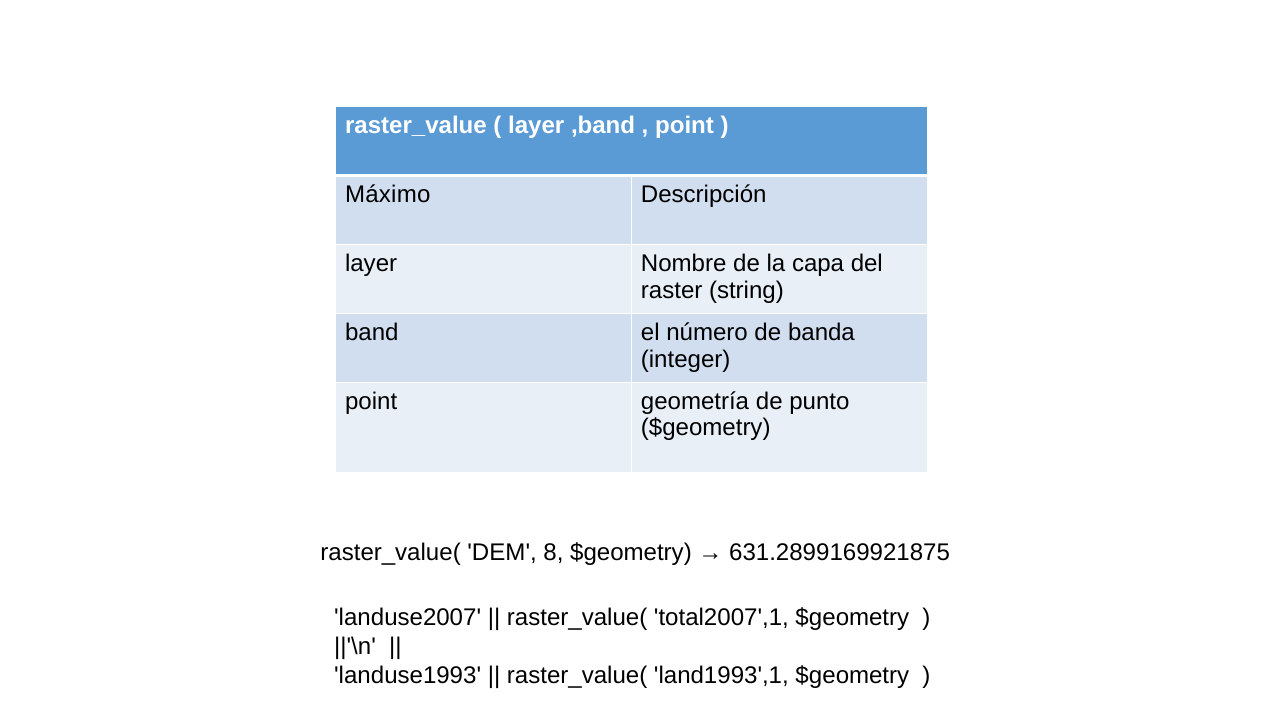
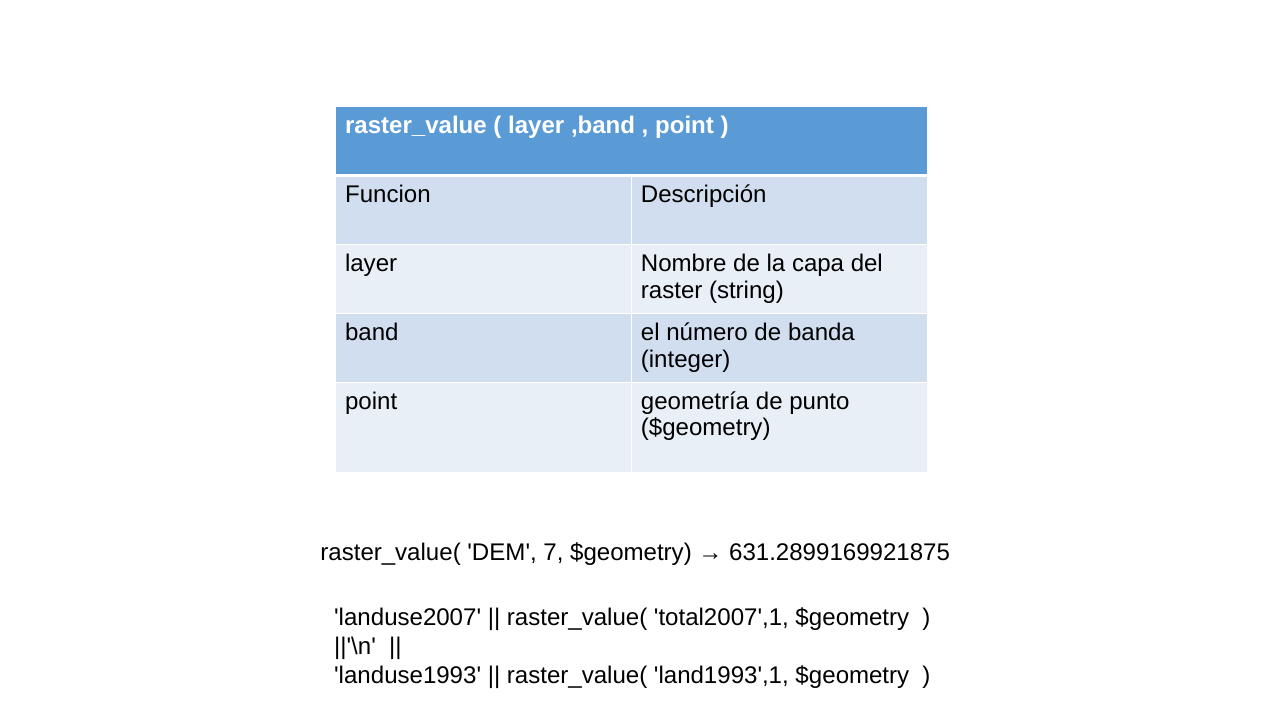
Máximo: Máximo -> Funcion
8: 8 -> 7
